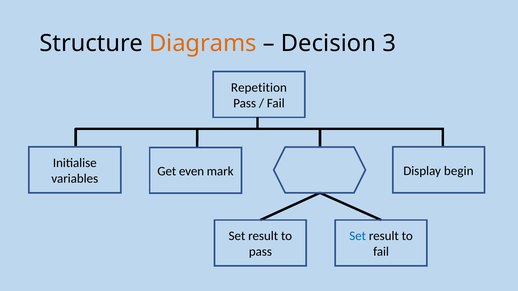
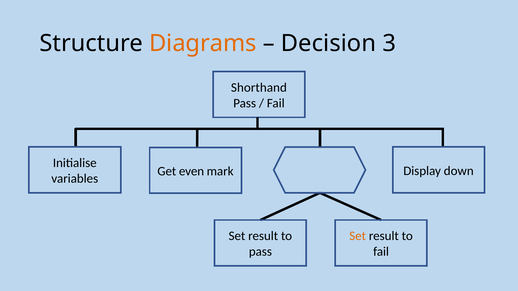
Repetition: Repetition -> Shorthand
begin: begin -> down
Set at (358, 236) colour: blue -> orange
